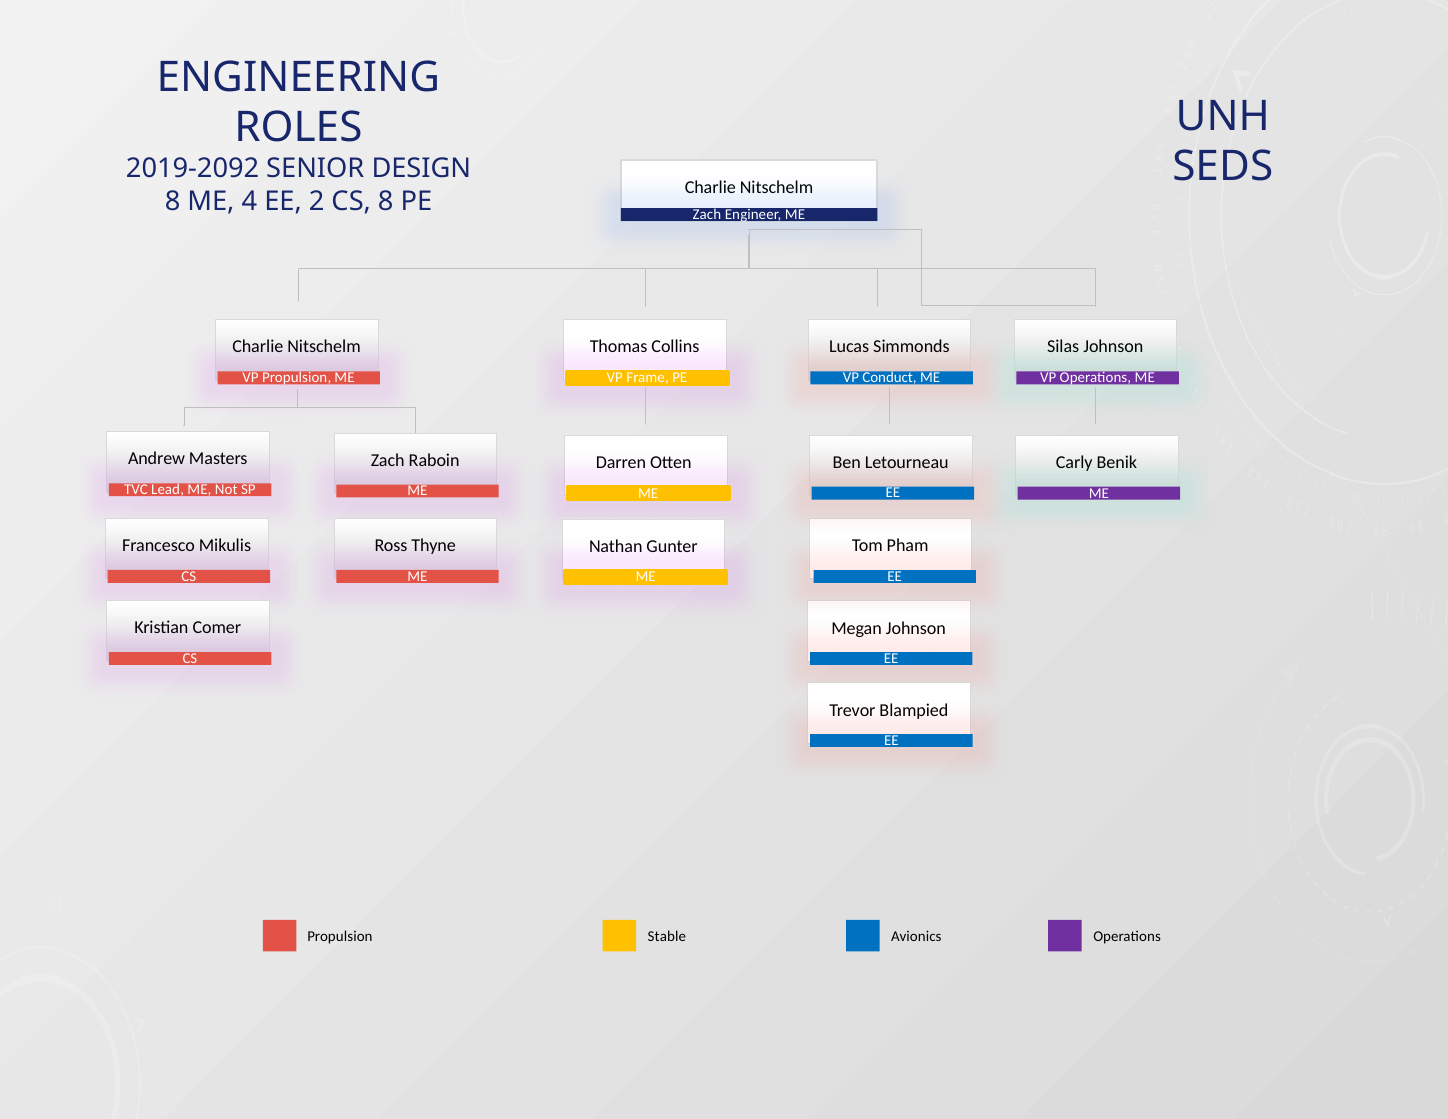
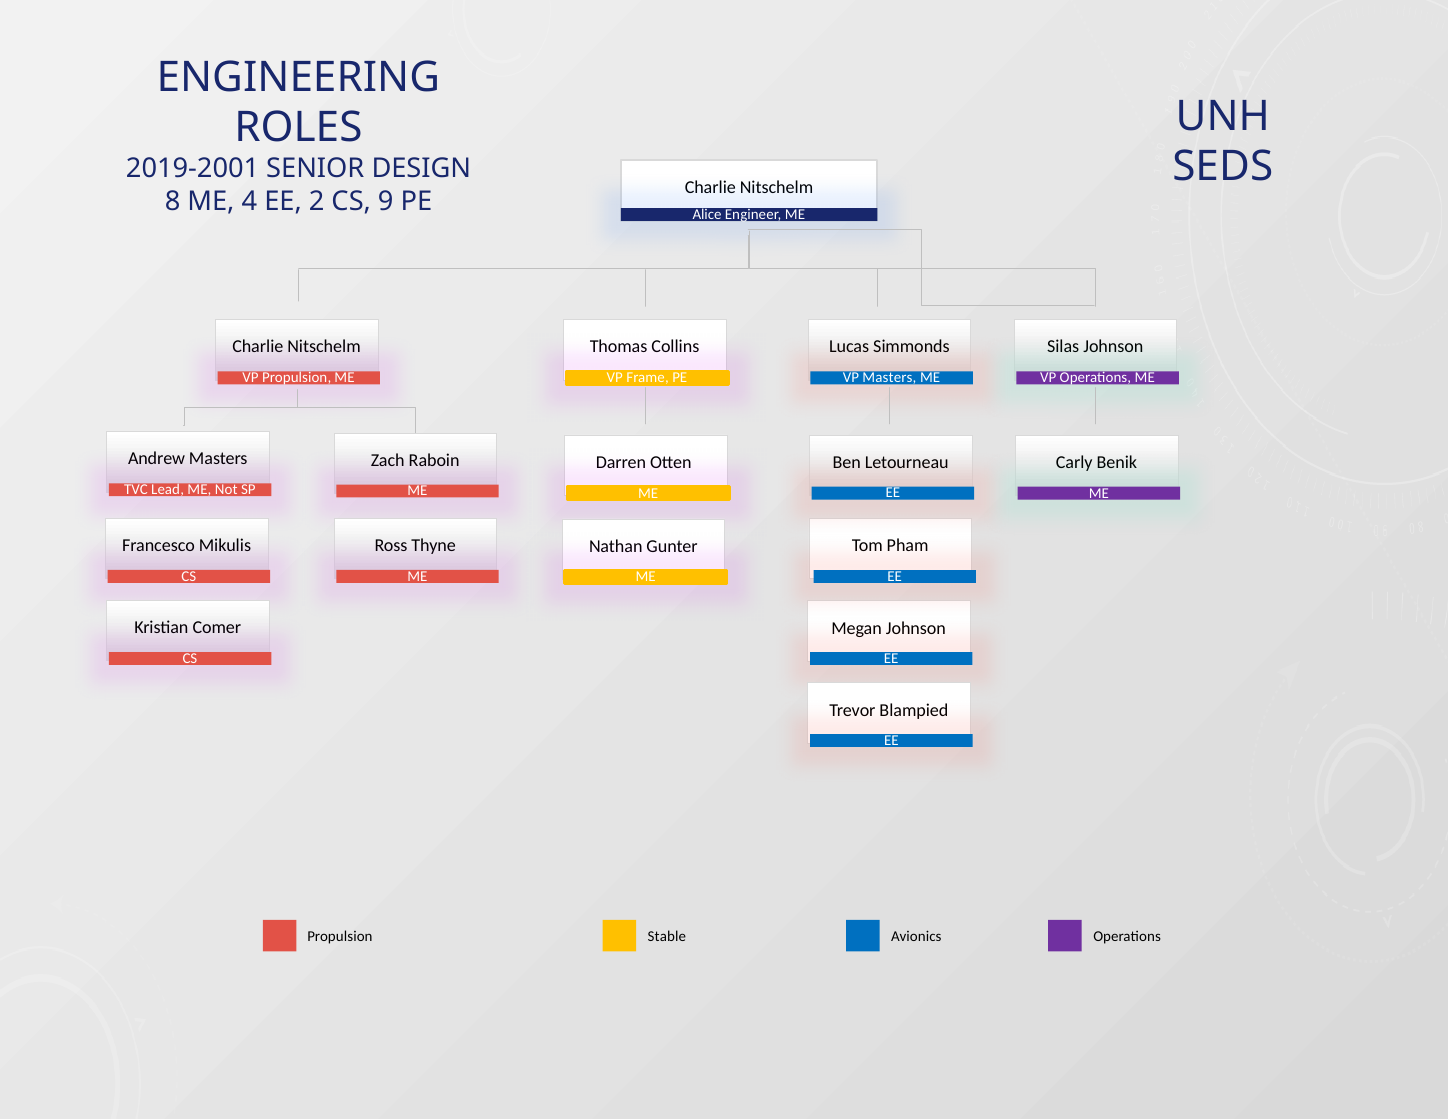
2019-2092: 2019-2092 -> 2019-2001
CS 8: 8 -> 9
Zach at (707, 214): Zach -> Alice
VP Conduct: Conduct -> Masters
